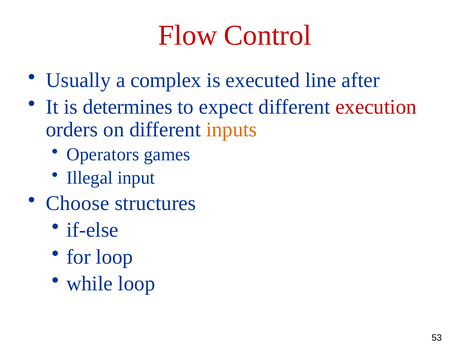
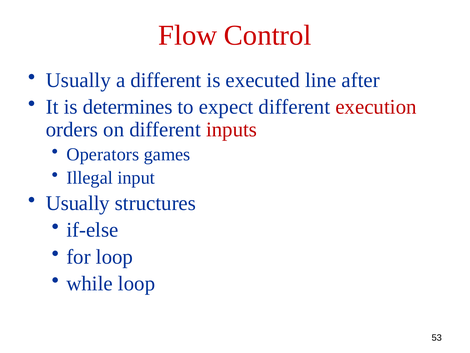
a complex: complex -> different
inputs colour: orange -> red
Choose at (78, 203): Choose -> Usually
